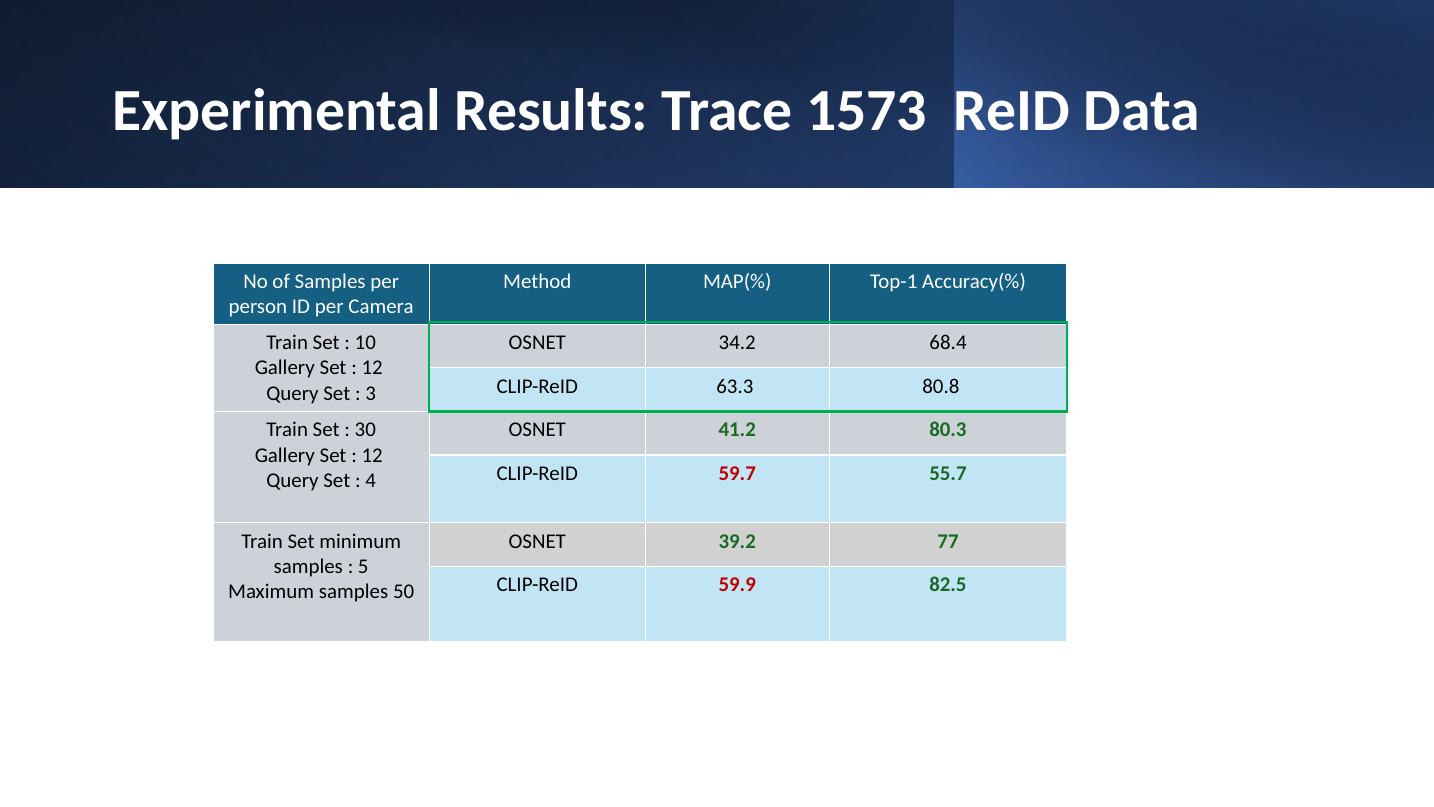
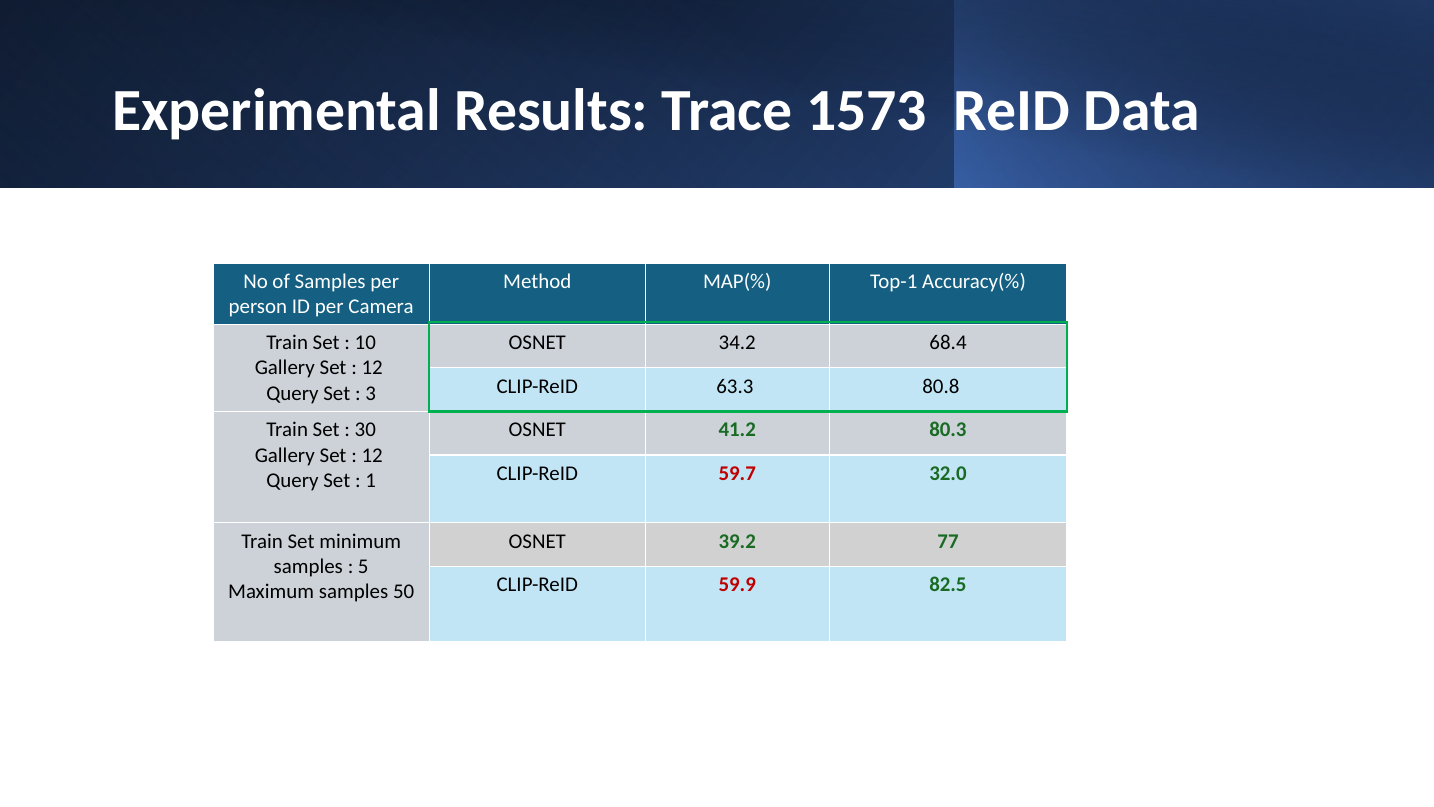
55.7: 55.7 -> 32.0
4: 4 -> 1
